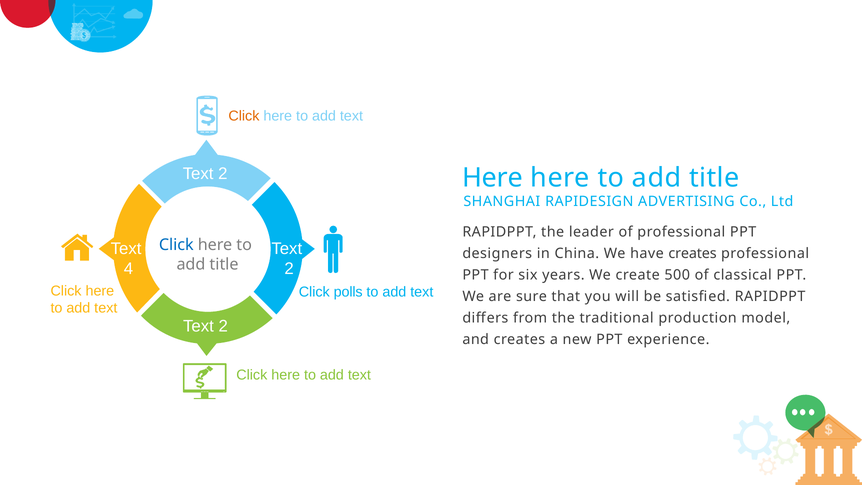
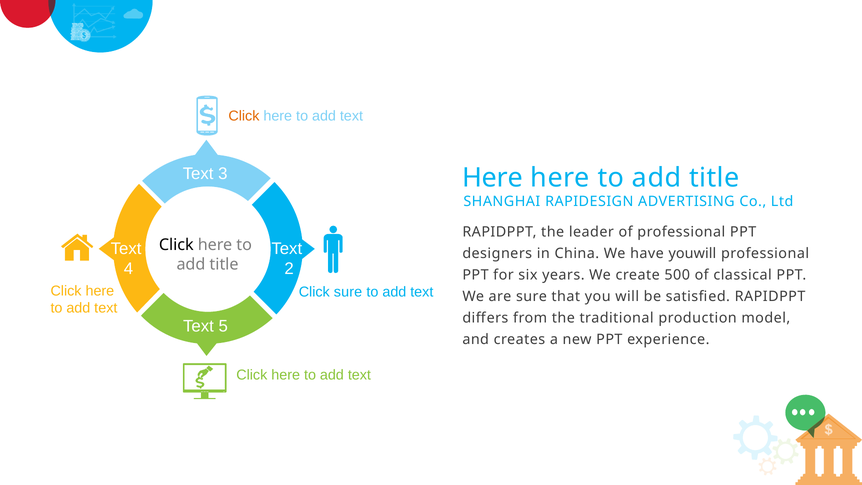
2 at (223, 174): 2 -> 3
Click at (176, 245) colour: blue -> black
have creates: creates -> youwill
Click polls: polls -> sure
2 at (223, 326): 2 -> 5
